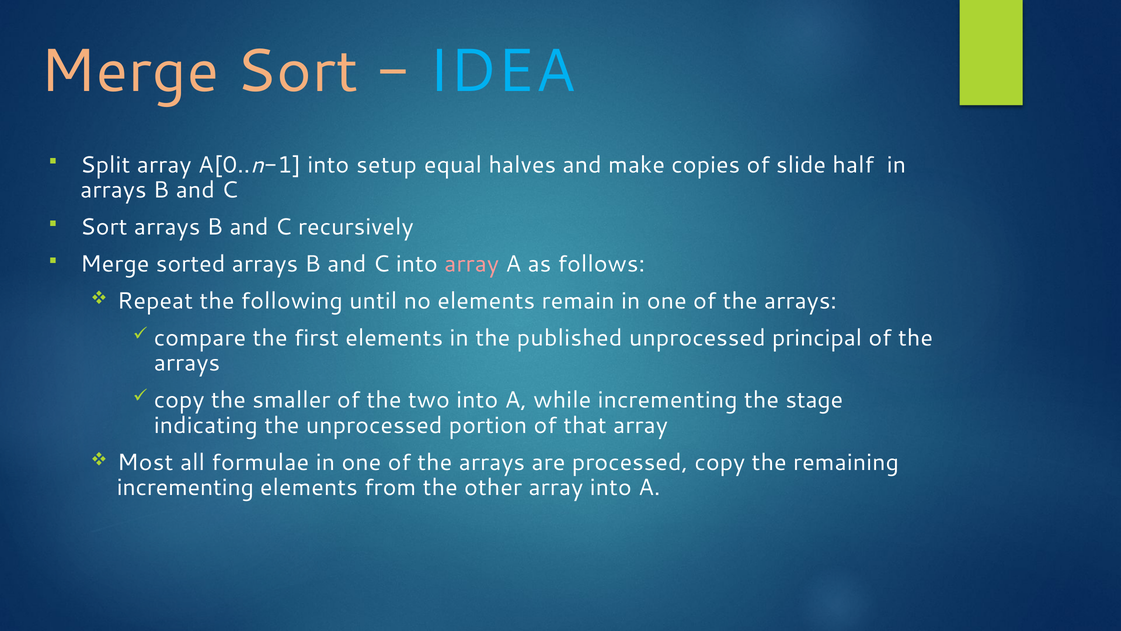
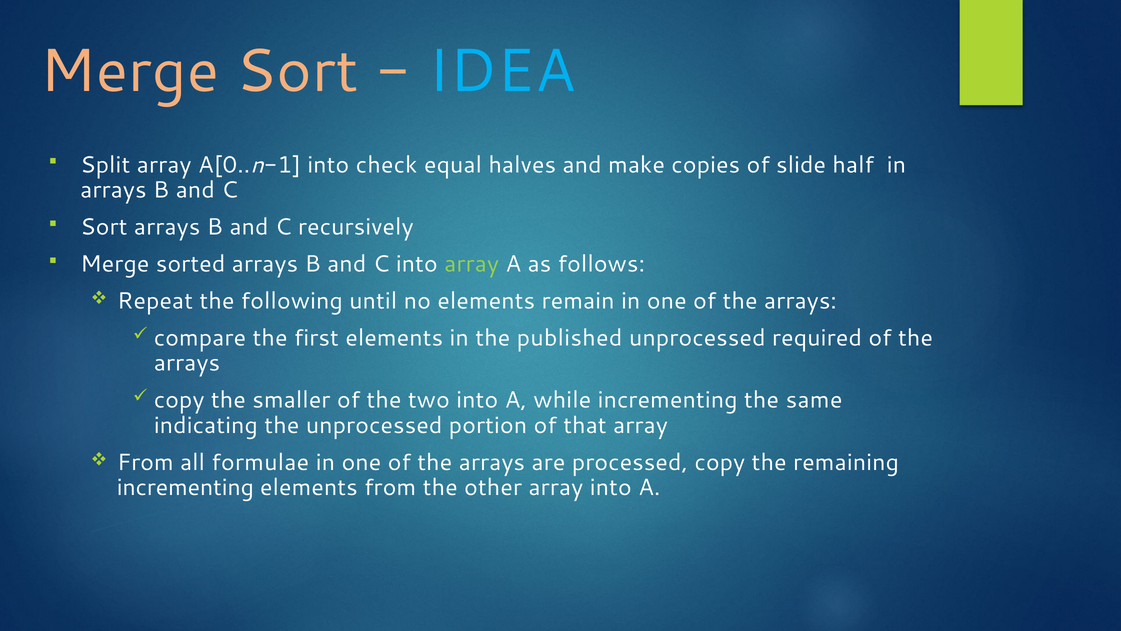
setup: setup -> check
array at (472, 264) colour: pink -> light green
principal: principal -> required
stage: stage -> same
Most at (145, 462): Most -> From
